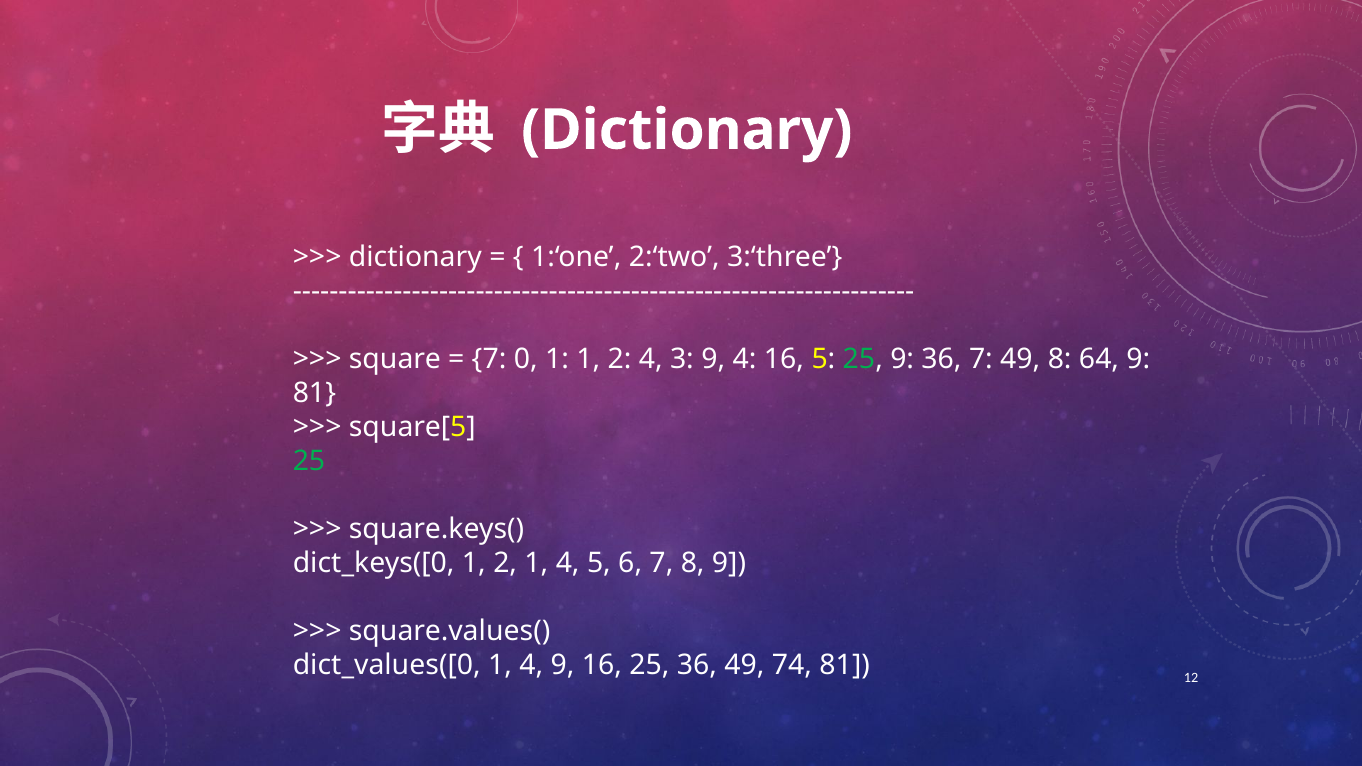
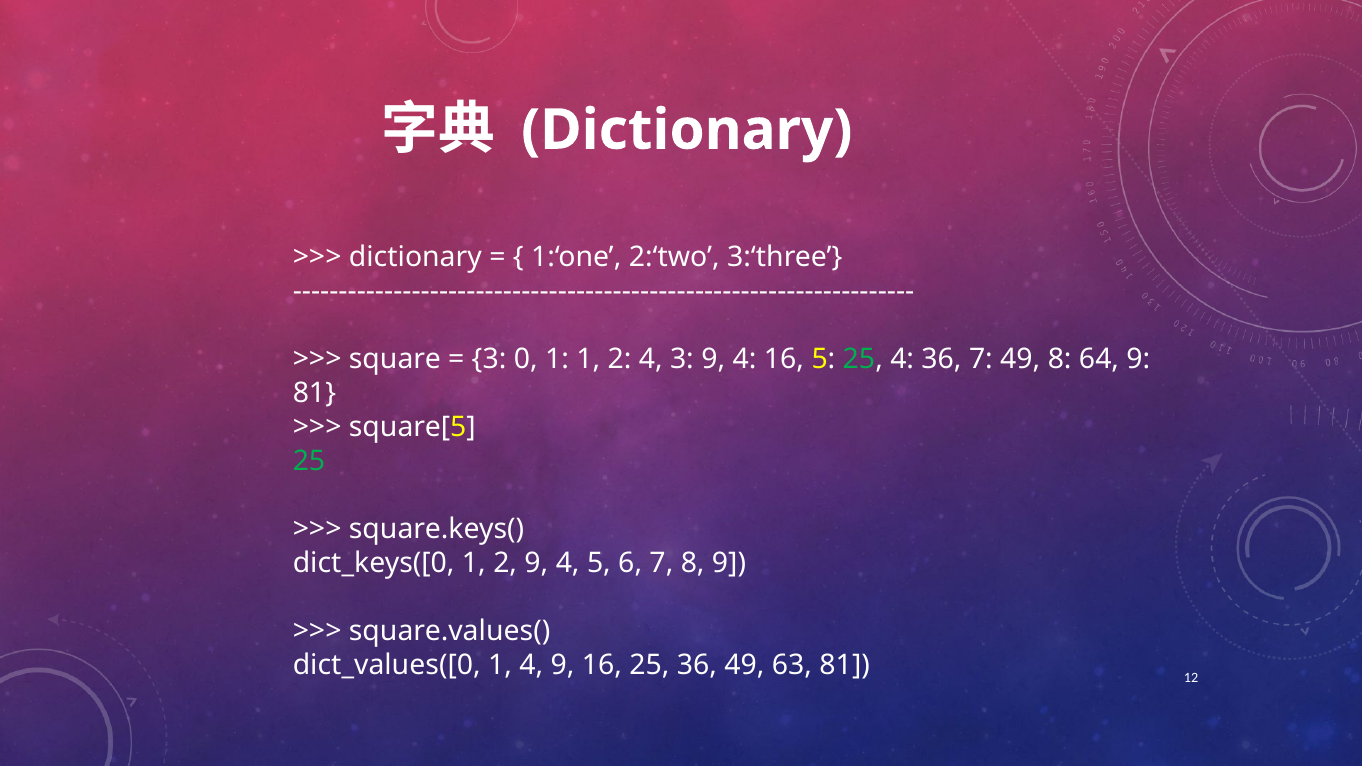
7 at (489, 359): 7 -> 3
25 9: 9 -> 4
2 1: 1 -> 9
74: 74 -> 63
